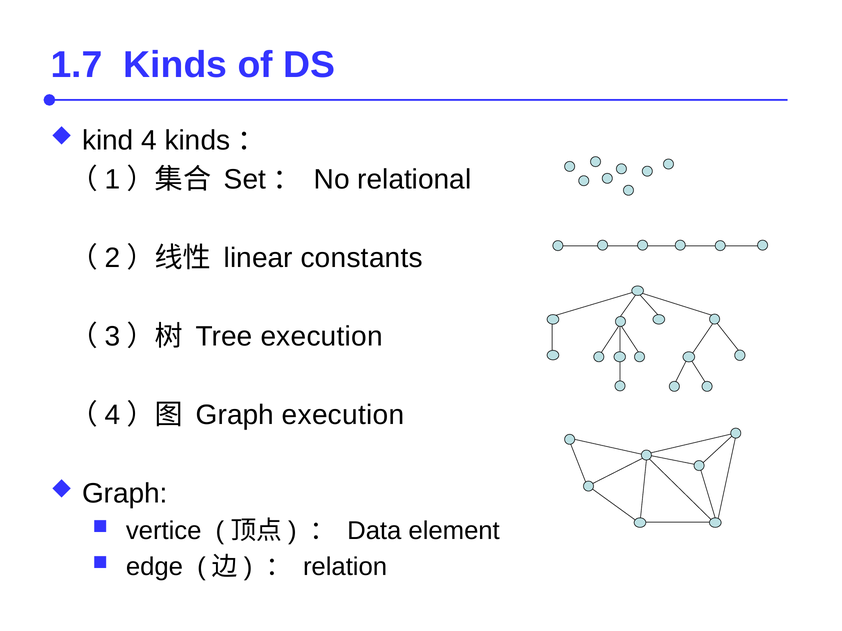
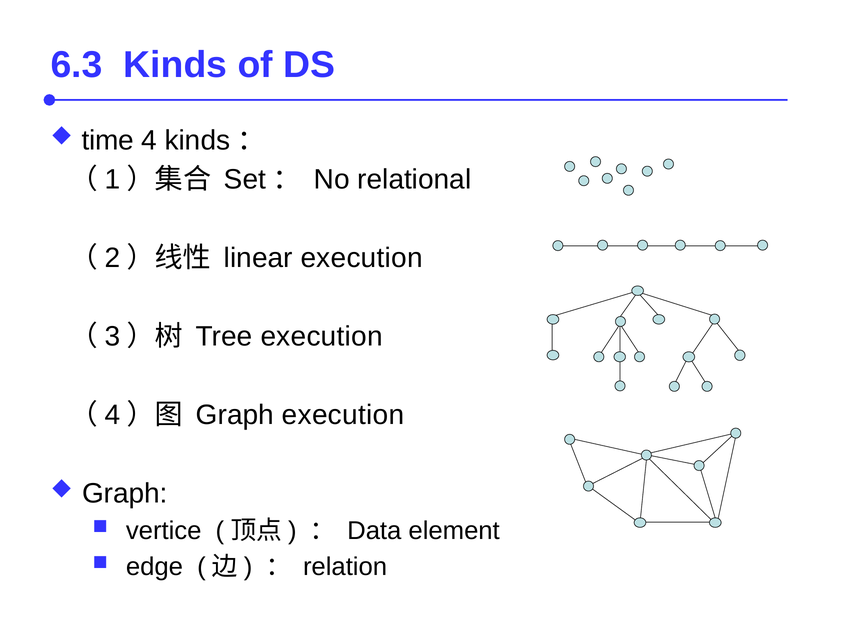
1.7: 1.7 -> 6.3
kind: kind -> time
linear constants: constants -> execution
